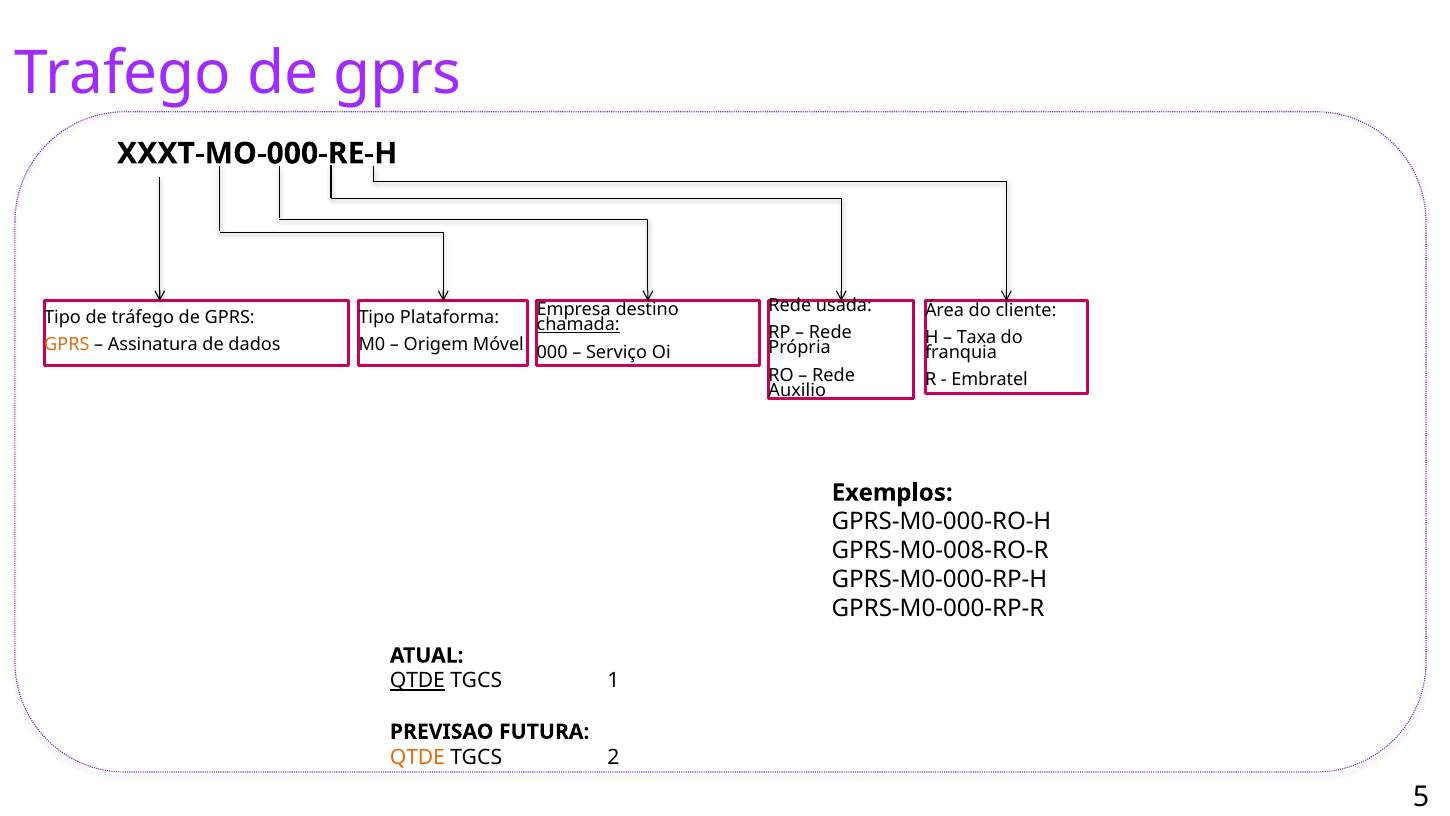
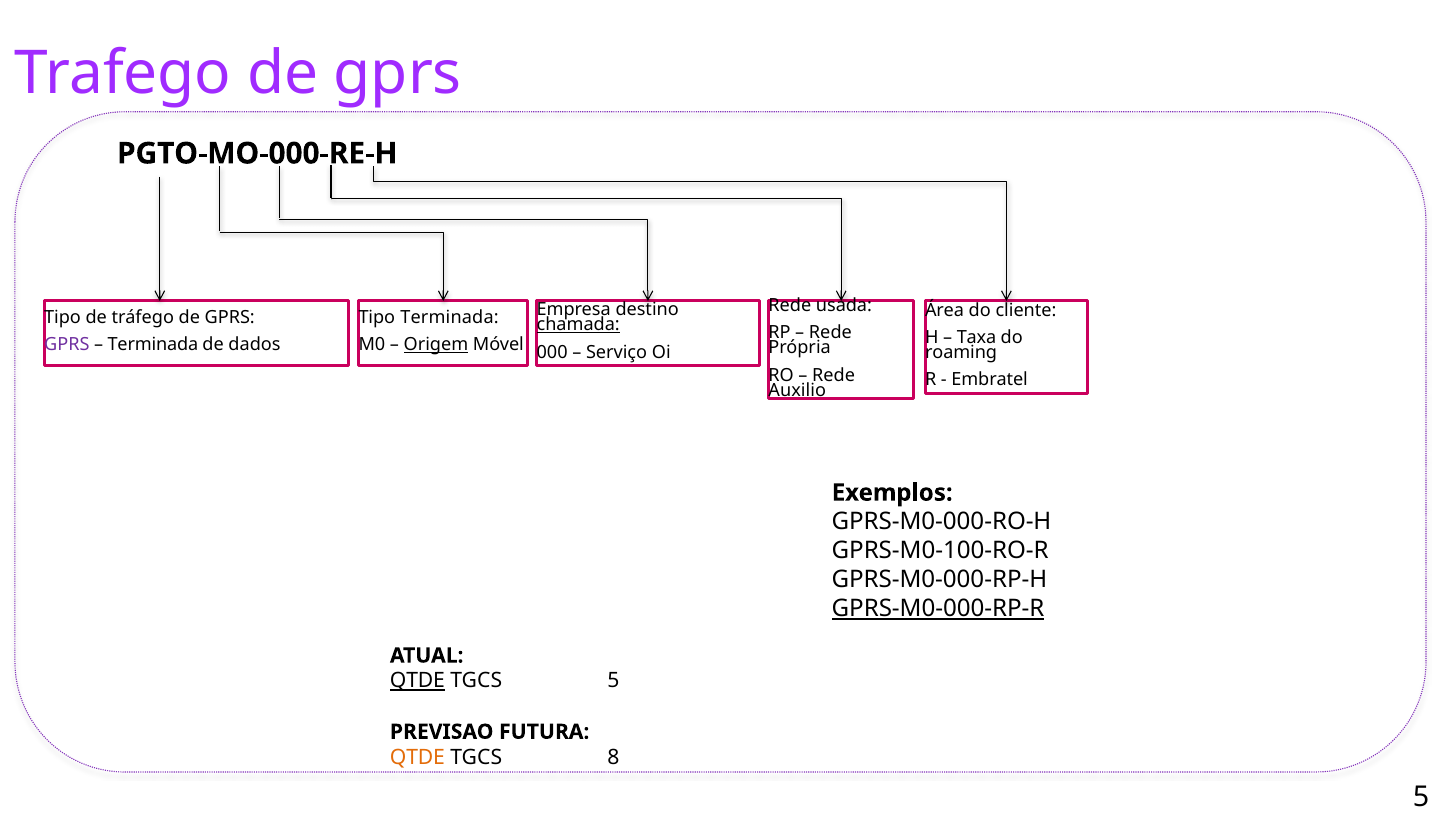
XXXT-MO-000-RE-H: XXXT-MO-000-RE-H -> PGTO-MO-000-RE-H
Tipo Plataforma: Plataforma -> Terminada
GPRS at (67, 344) colour: orange -> purple
Assinatura at (153, 344): Assinatura -> Terminada
Origem underline: none -> present
franquia: franquia -> roaming
GPRS-M0-008-RO-R: GPRS-M0-008-RO-R -> GPRS-M0-100-RO-R
GPRS-M0-000-RP-R underline: none -> present
TGCS 1: 1 -> 5
2: 2 -> 8
